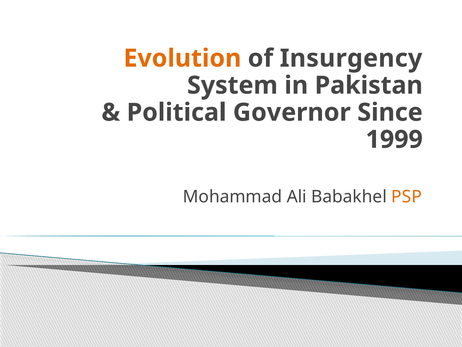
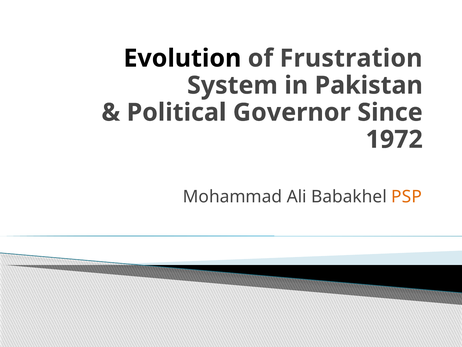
Evolution colour: orange -> black
Insurgency: Insurgency -> Frustration
1999: 1999 -> 1972
